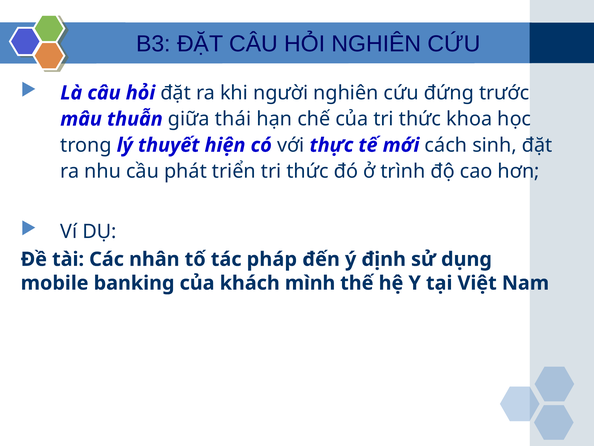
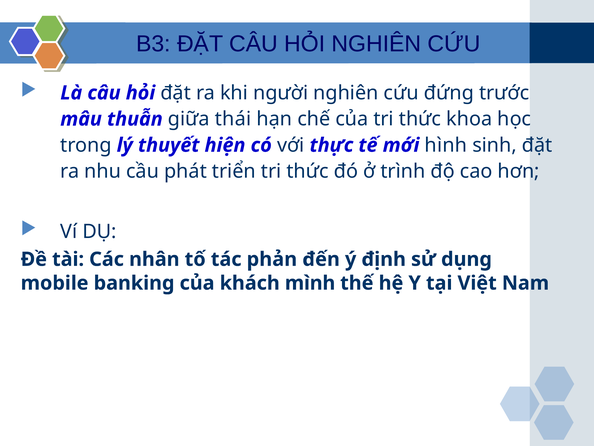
cách: cách -> hình
pháp: pháp -> phản
